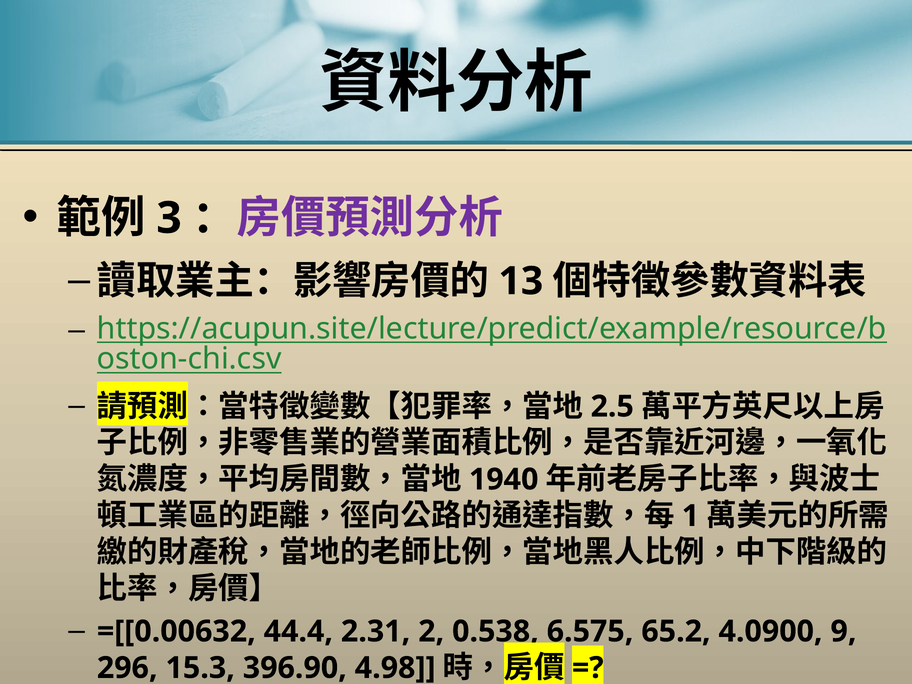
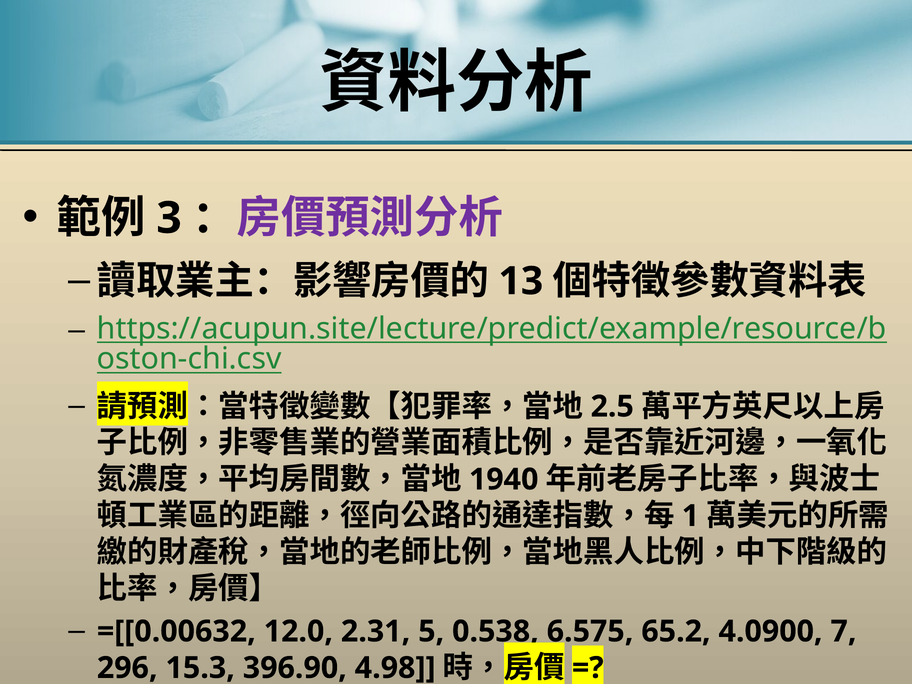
44.4: 44.4 -> 12.0
2: 2 -> 5
9: 9 -> 7
